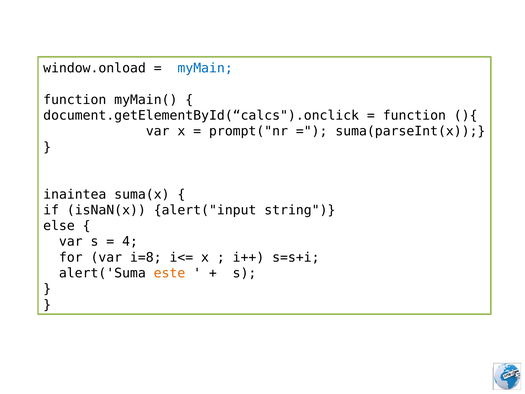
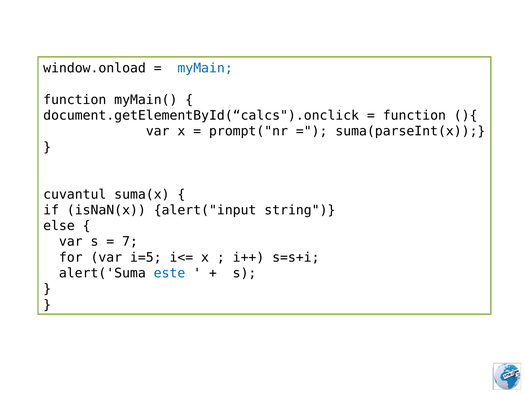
inaintea: inaintea -> cuvantul
4: 4 -> 7
i=8: i=8 -> i=5
este colour: orange -> blue
